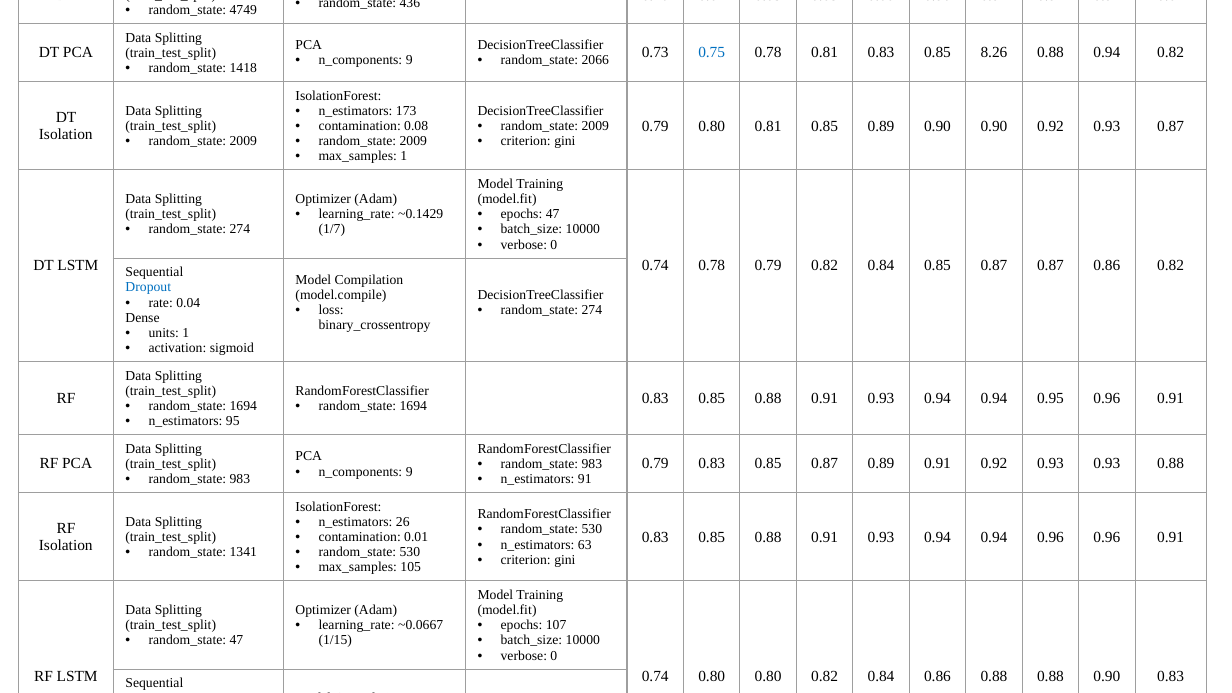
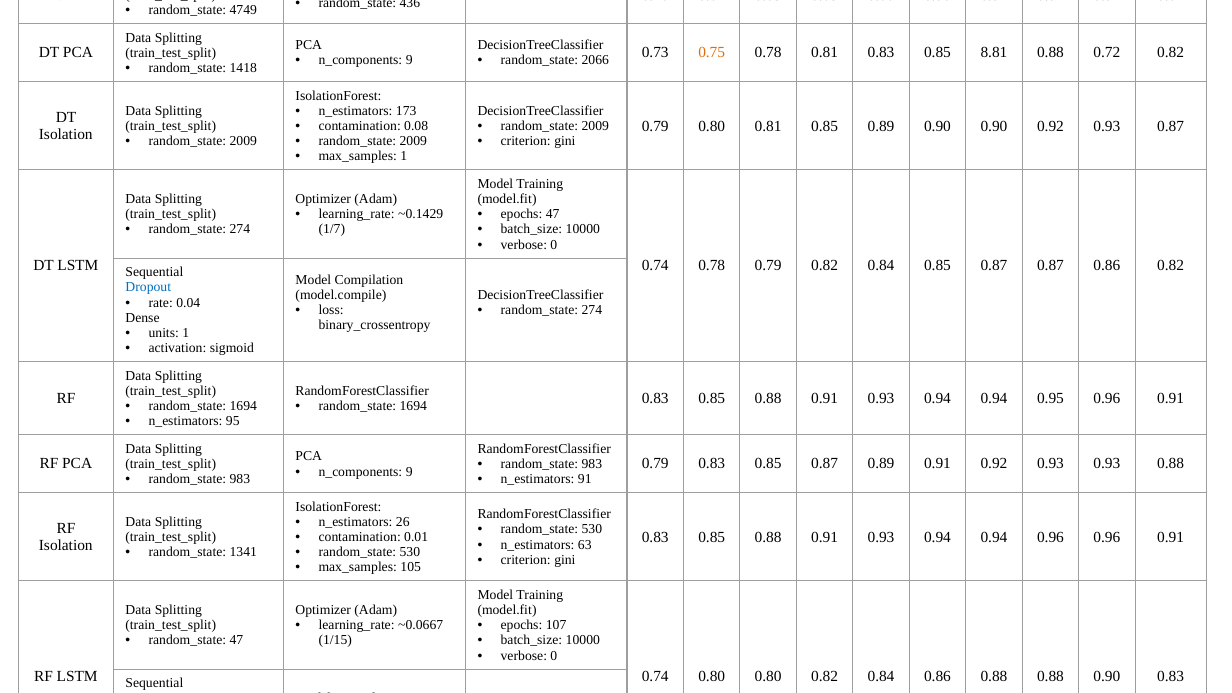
0.75 colour: blue -> orange
8.26: 8.26 -> 8.81
0.88 0.94: 0.94 -> 0.72
